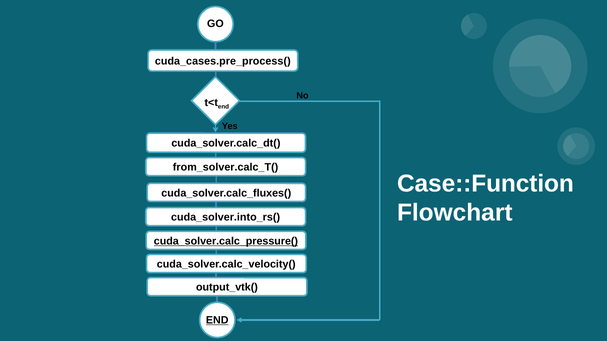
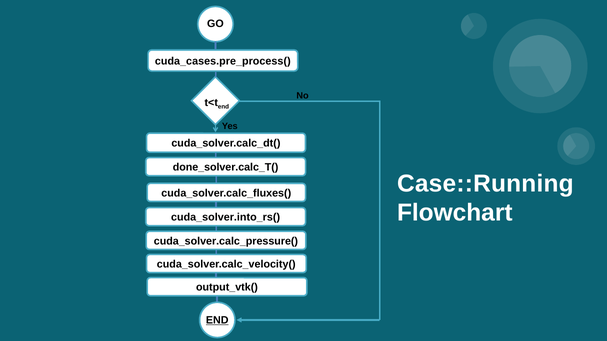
from_solver.calc_T(: from_solver.calc_T( -> done_solver.calc_T(
Case::Function: Case::Function -> Case::Running
cuda_solver.calc_pressure( underline: present -> none
